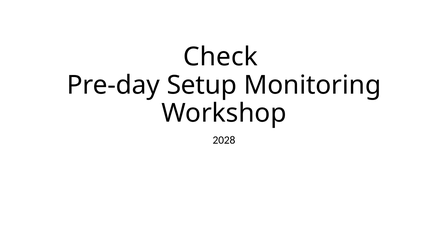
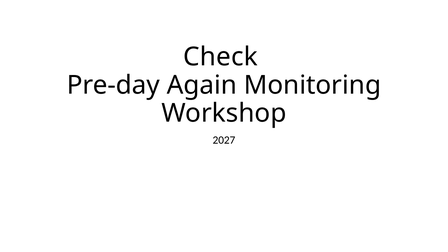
Setup: Setup -> Again
2028: 2028 -> 2027
